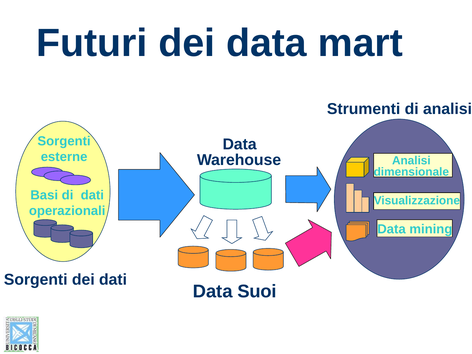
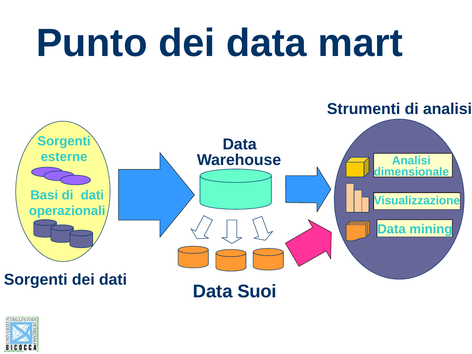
Futuri: Futuri -> Punto
